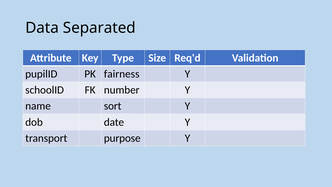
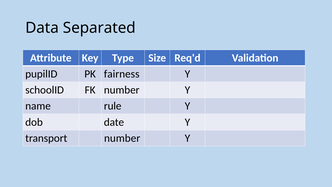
sort: sort -> rule
transport purpose: purpose -> number
